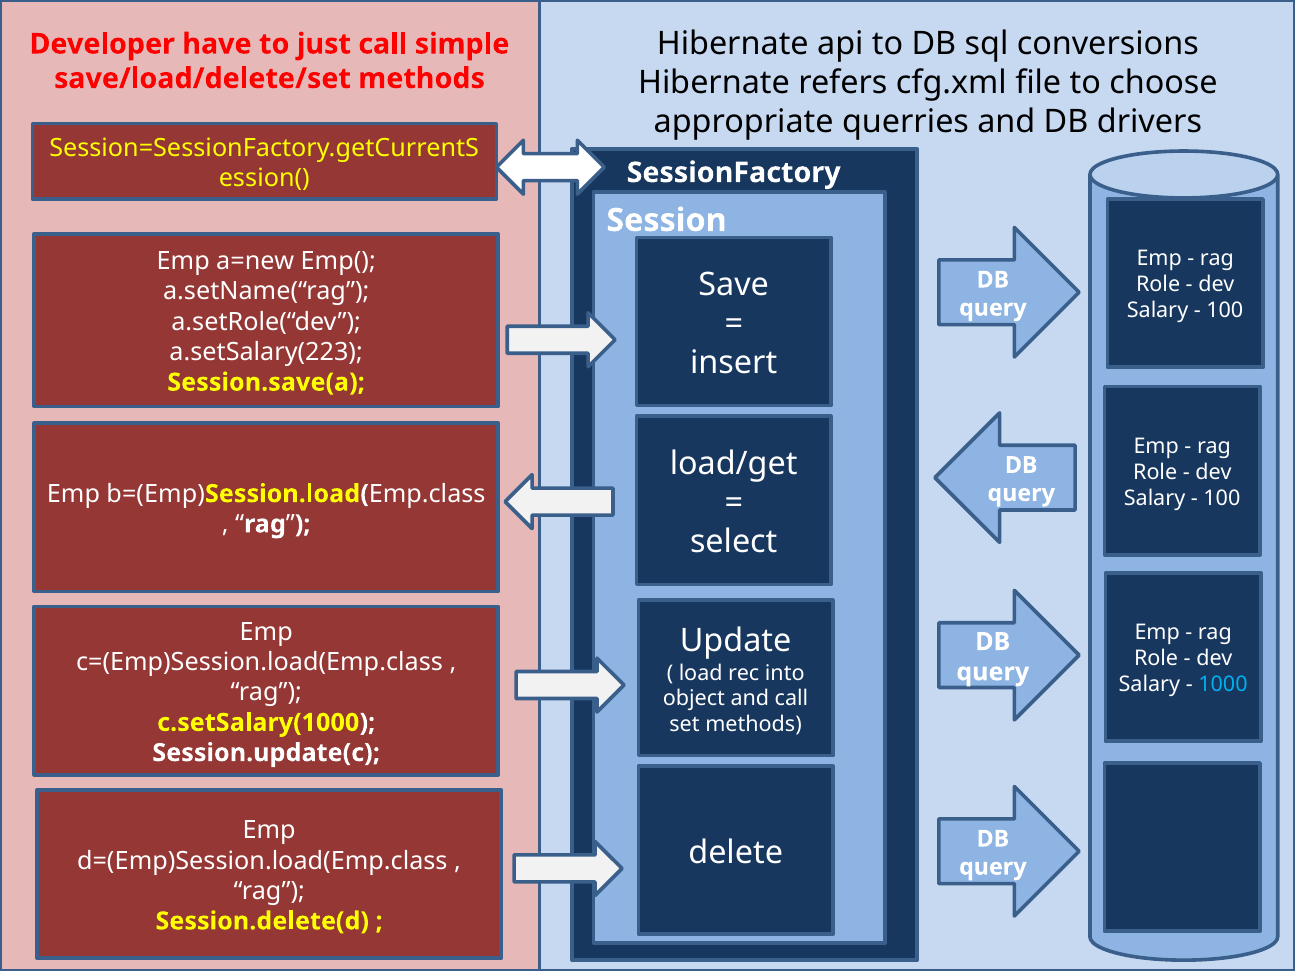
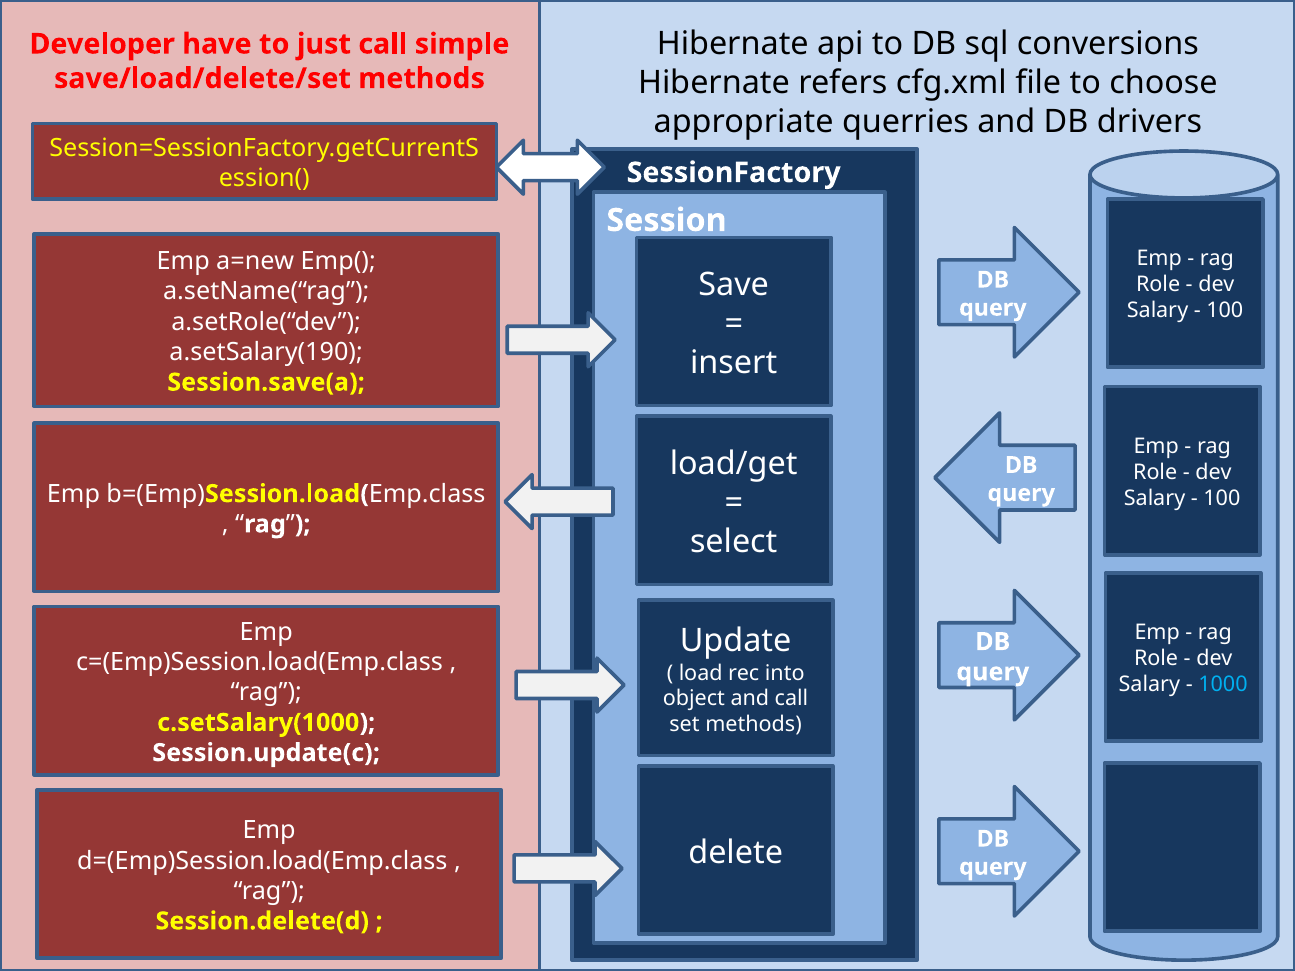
a.setSalary(223: a.setSalary(223 -> a.setSalary(190
